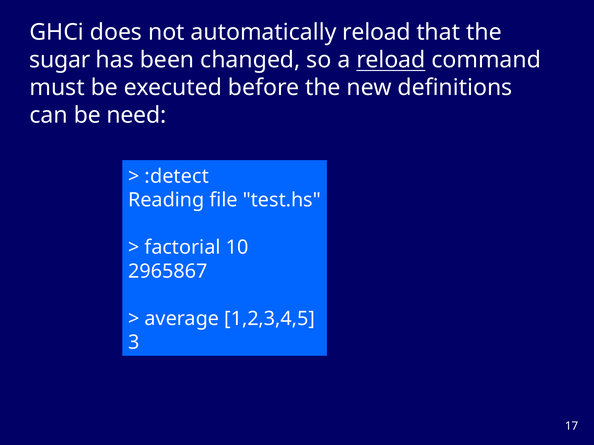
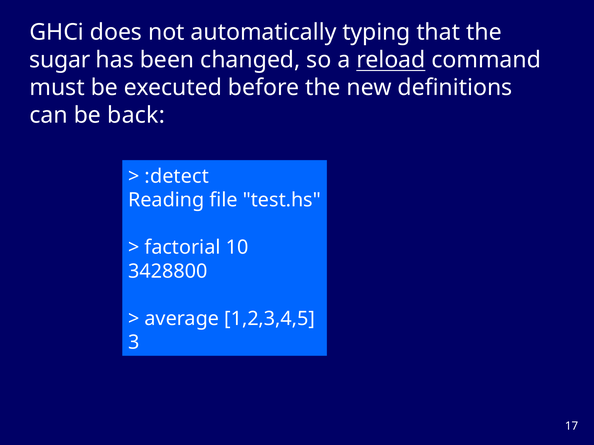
automatically reload: reload -> typing
need: need -> back
2965867: 2965867 -> 3428800
